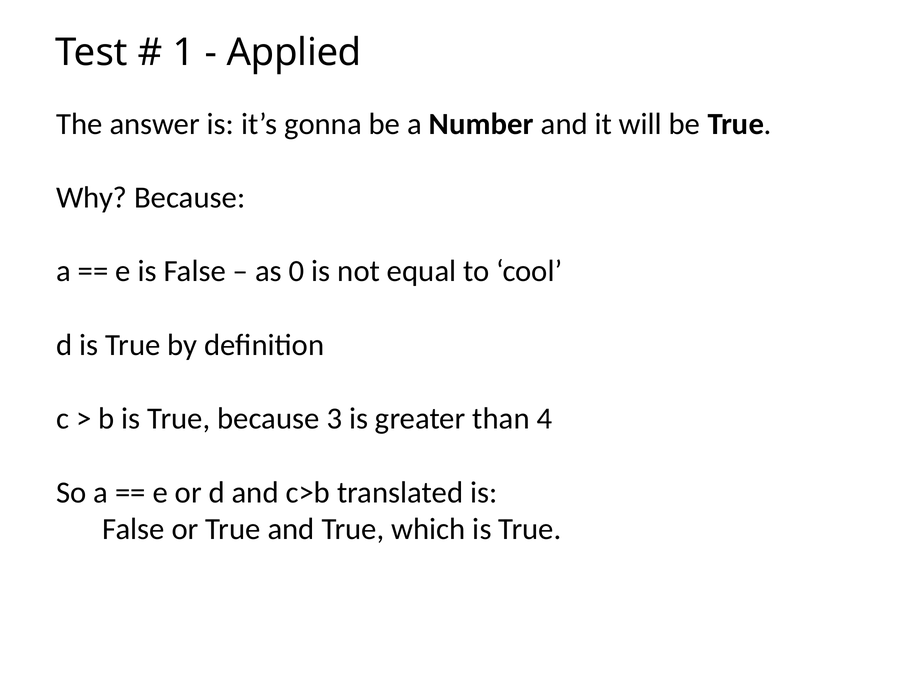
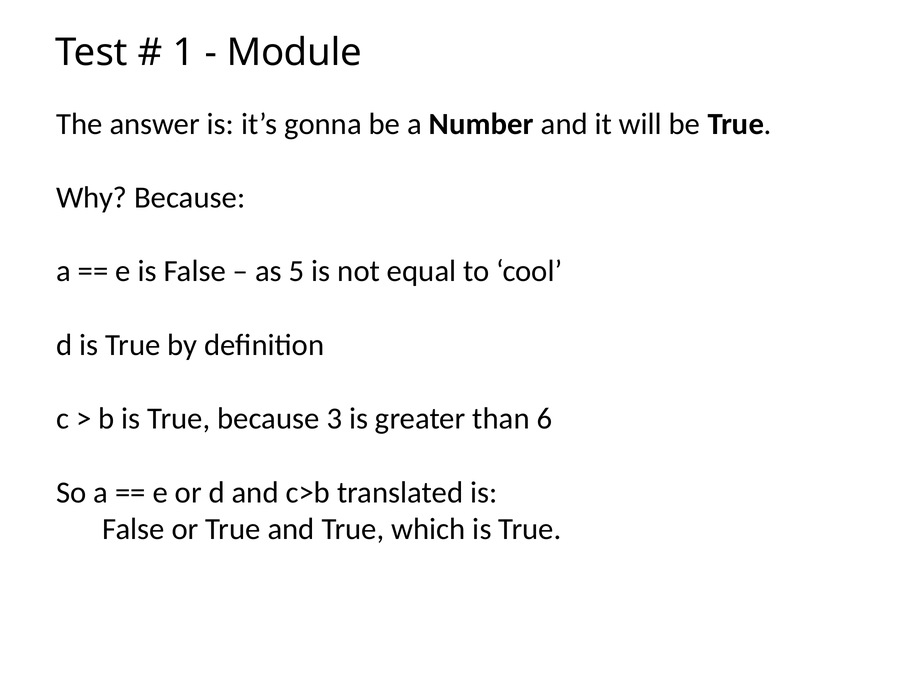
Applied: Applied -> Module
0: 0 -> 5
4: 4 -> 6
